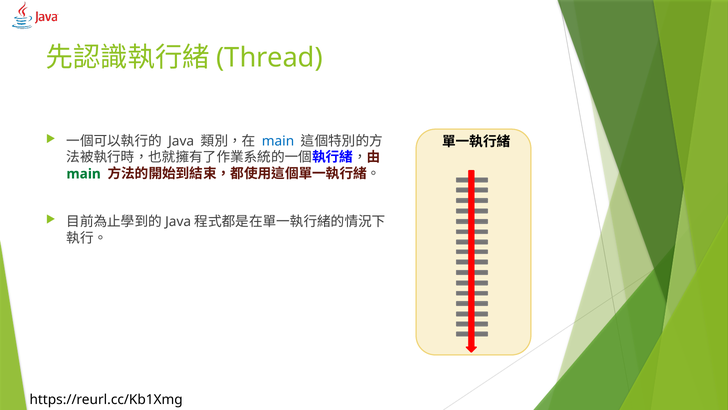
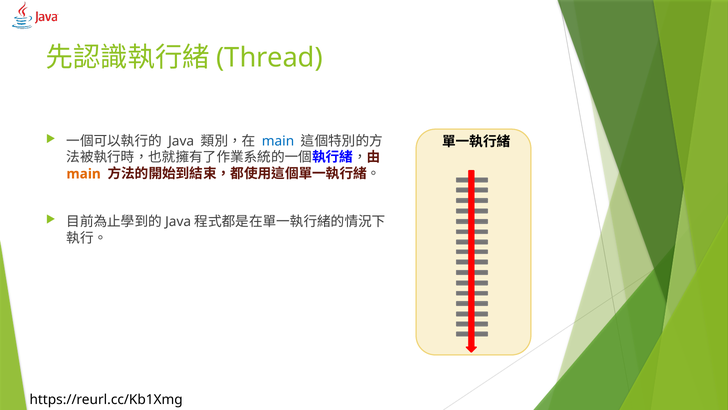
main at (84, 174) colour: green -> orange
